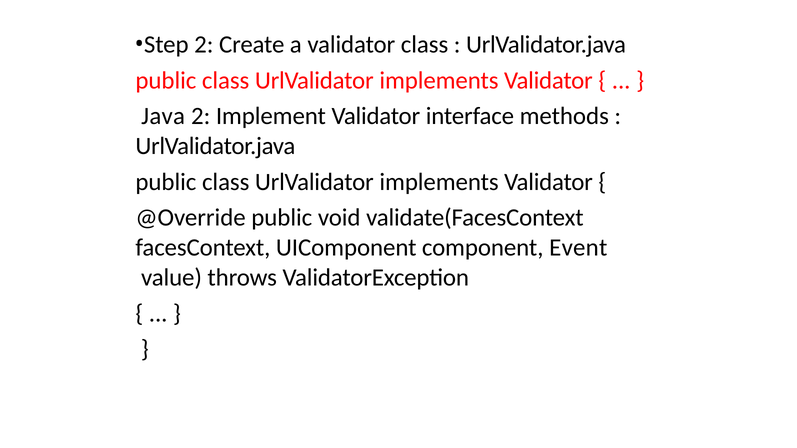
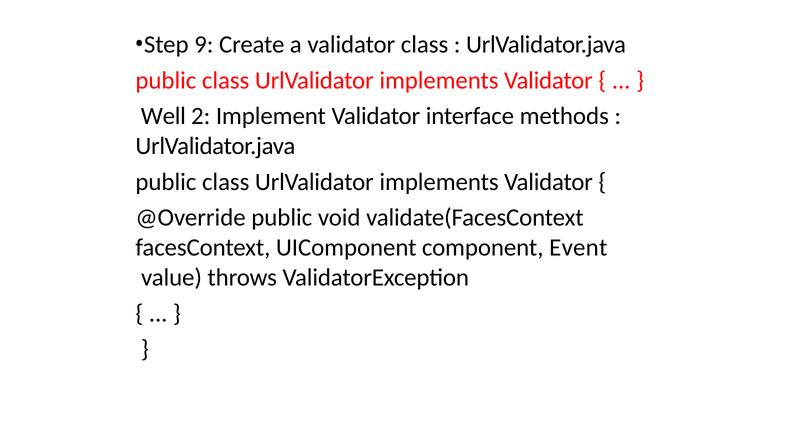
Step 2: 2 -> 9
Java: Java -> Well
